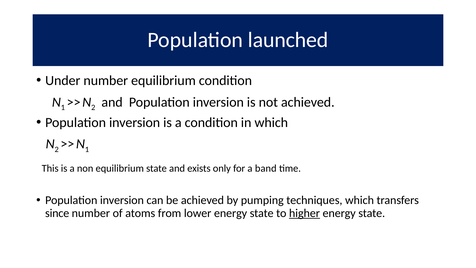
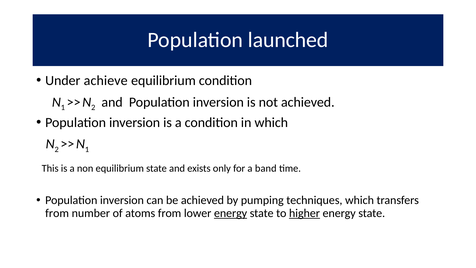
Under number: number -> achieve
since at (57, 213): since -> from
energy at (231, 213) underline: none -> present
